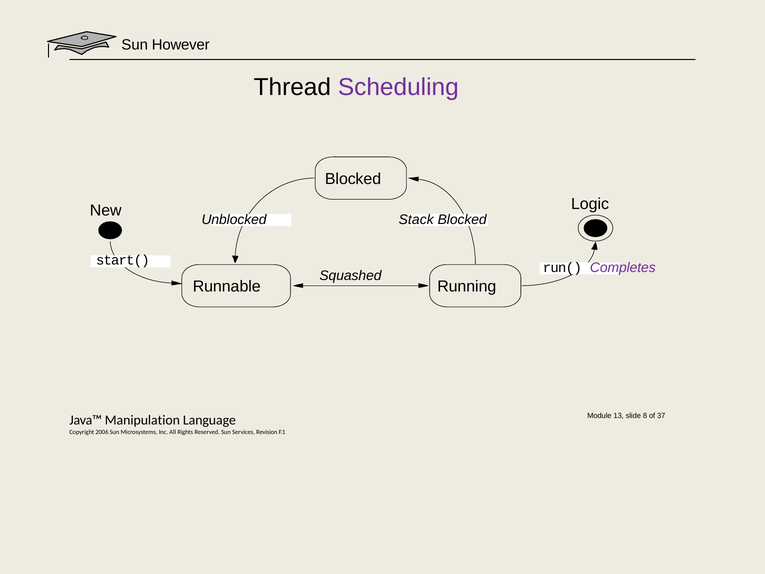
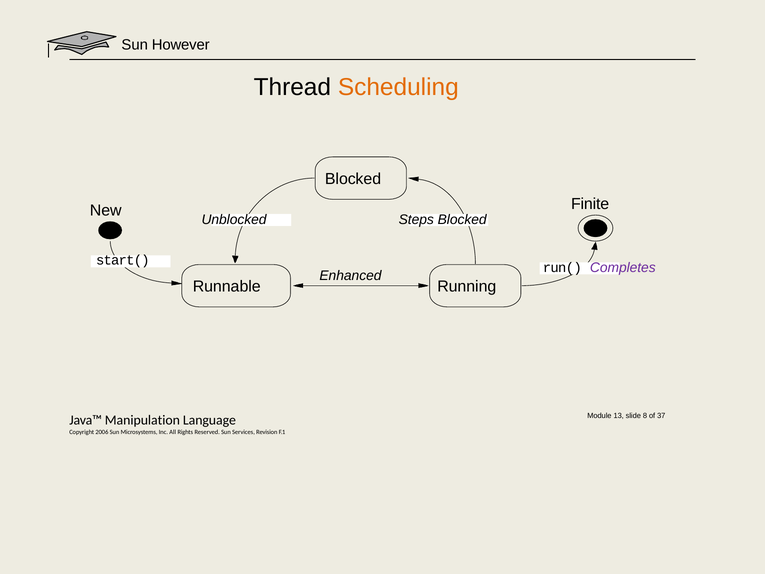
Scheduling colour: purple -> orange
Logic: Logic -> Finite
Stack: Stack -> Steps
Squashed: Squashed -> Enhanced
